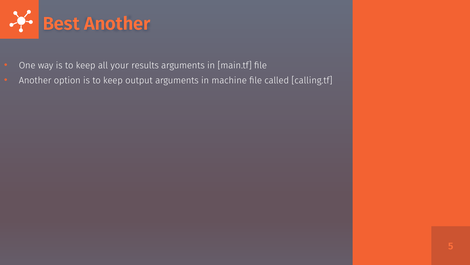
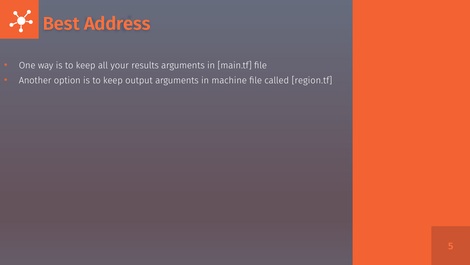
Best Another: Another -> Address
calling.tf: calling.tf -> region.tf
